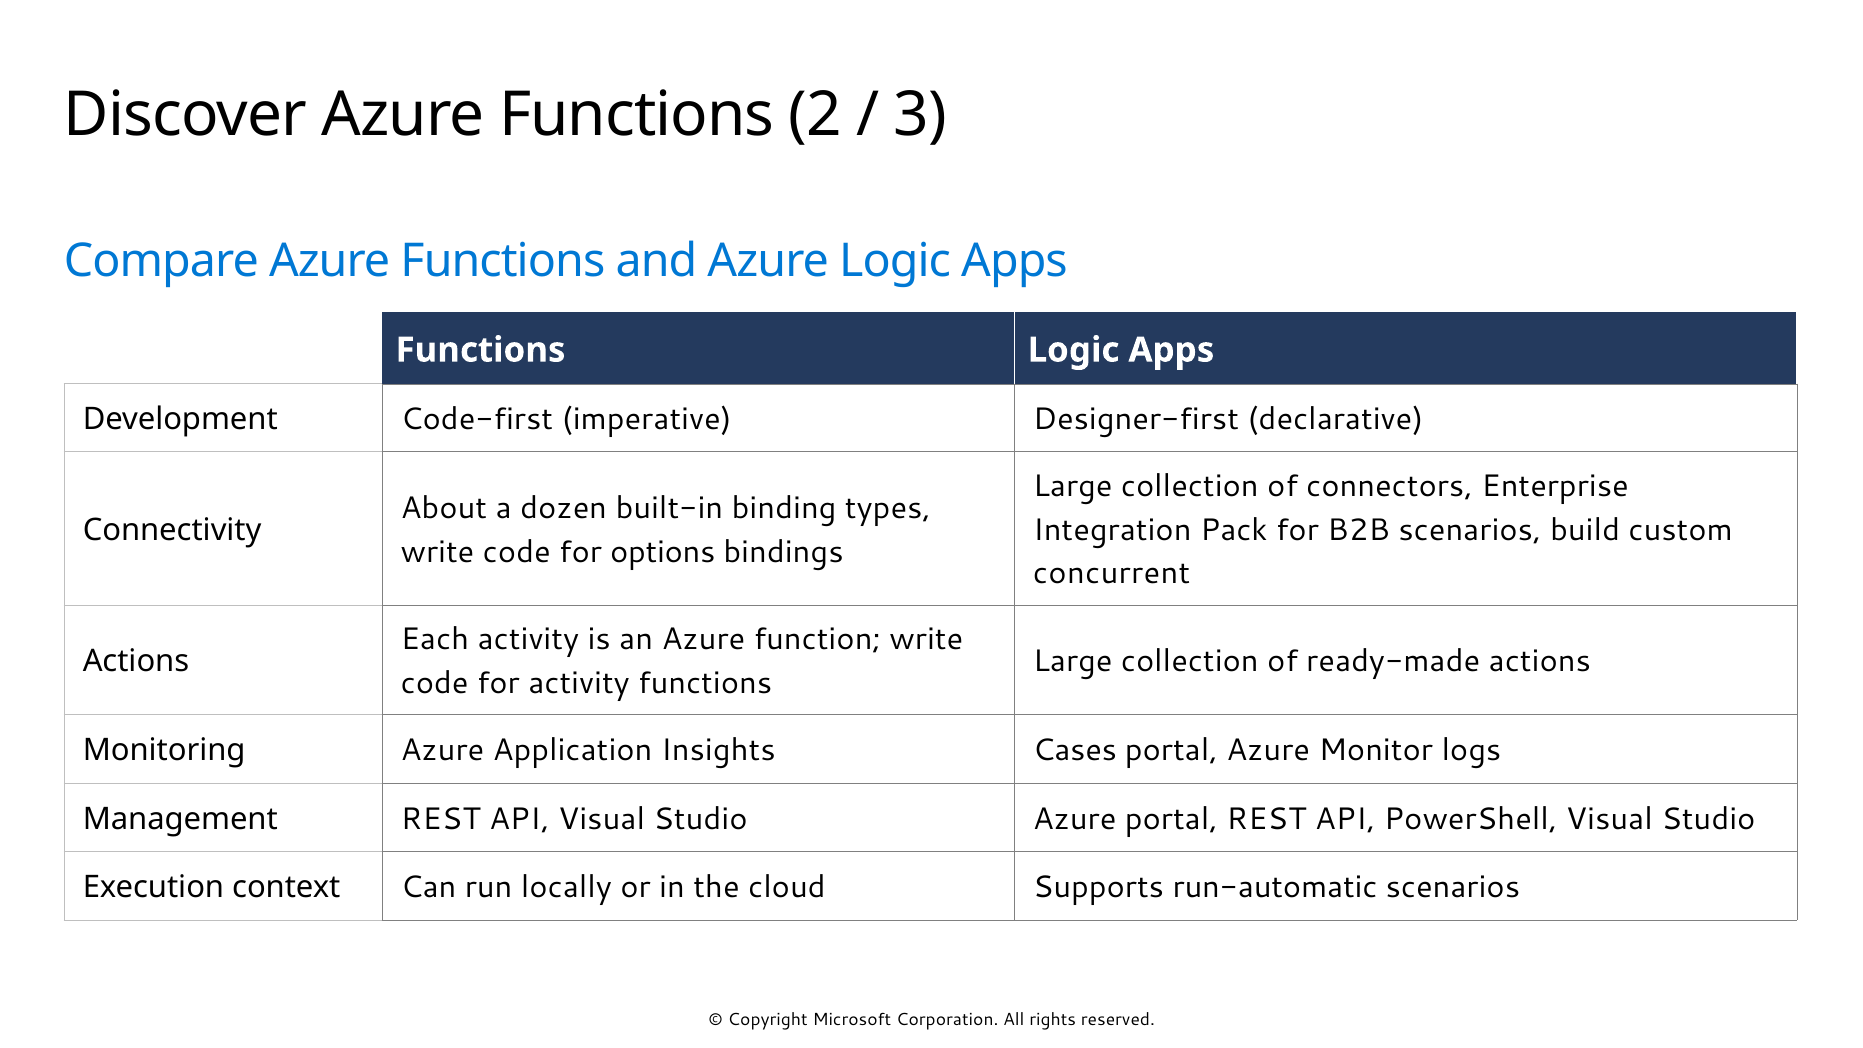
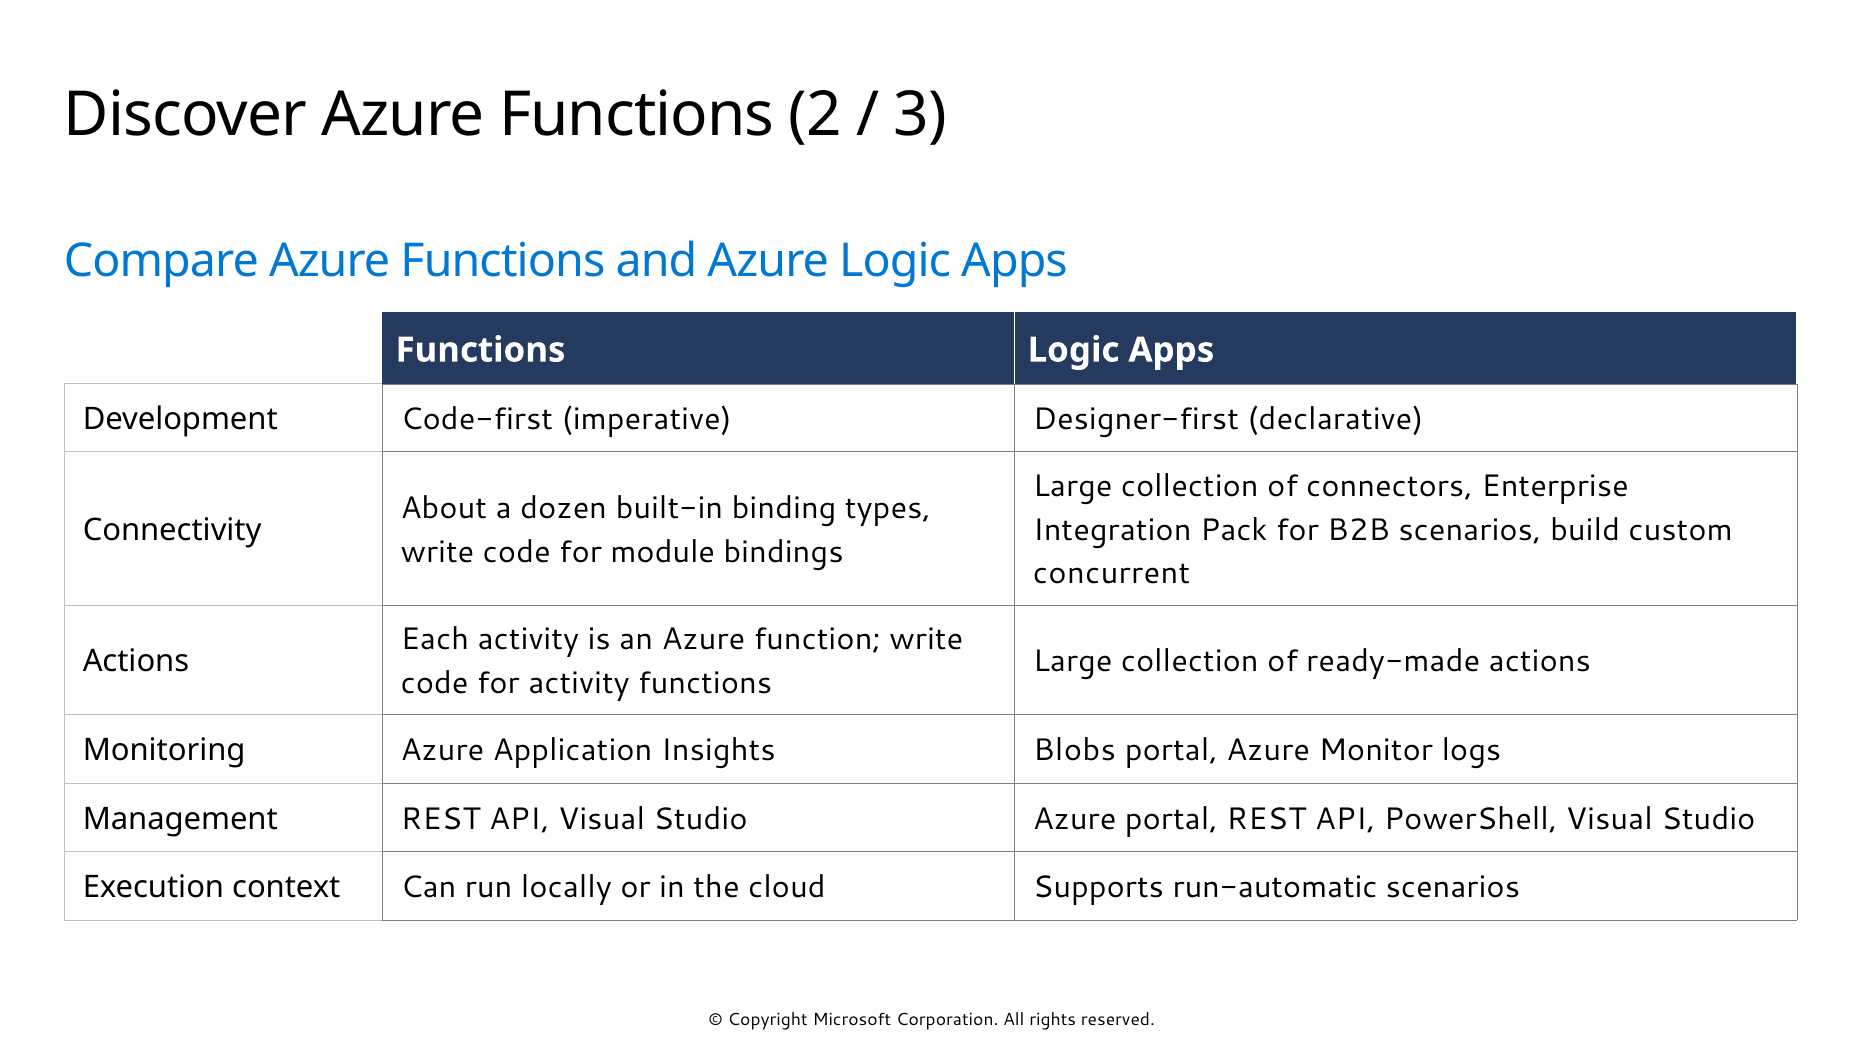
options: options -> module
Cases: Cases -> Blobs
